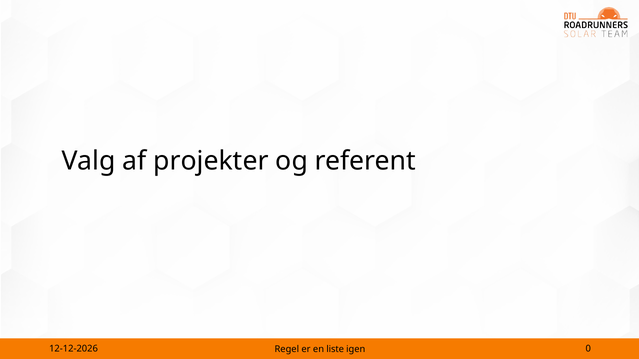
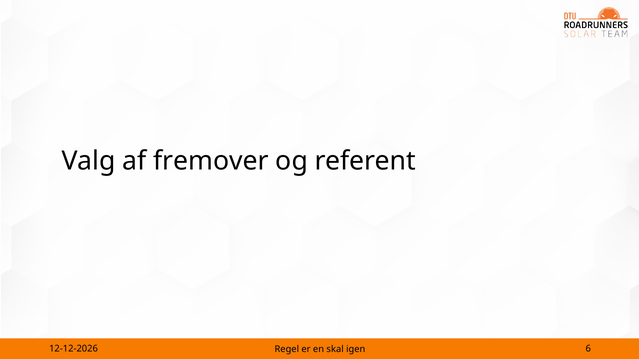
projekter: projekter -> fremover
0: 0 -> 6
liste: liste -> skal
